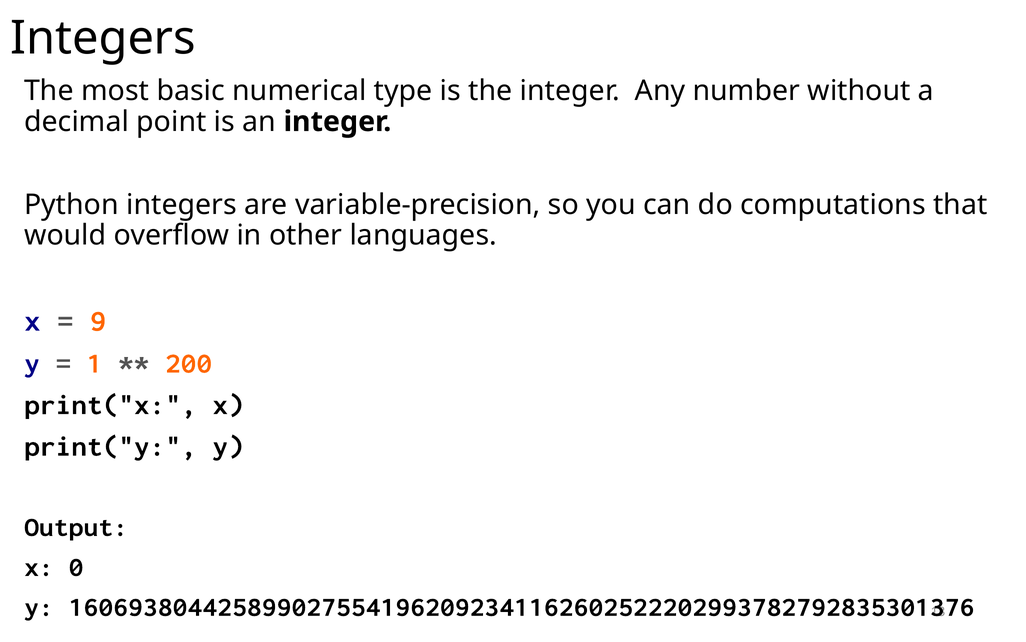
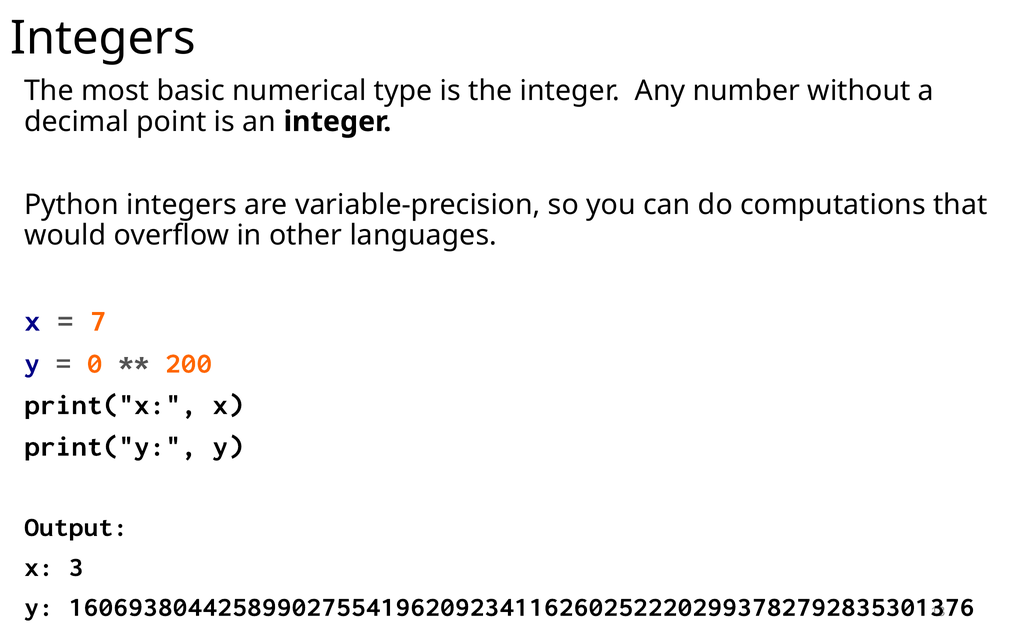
9: 9 -> 7
1: 1 -> 0
0: 0 -> 3
